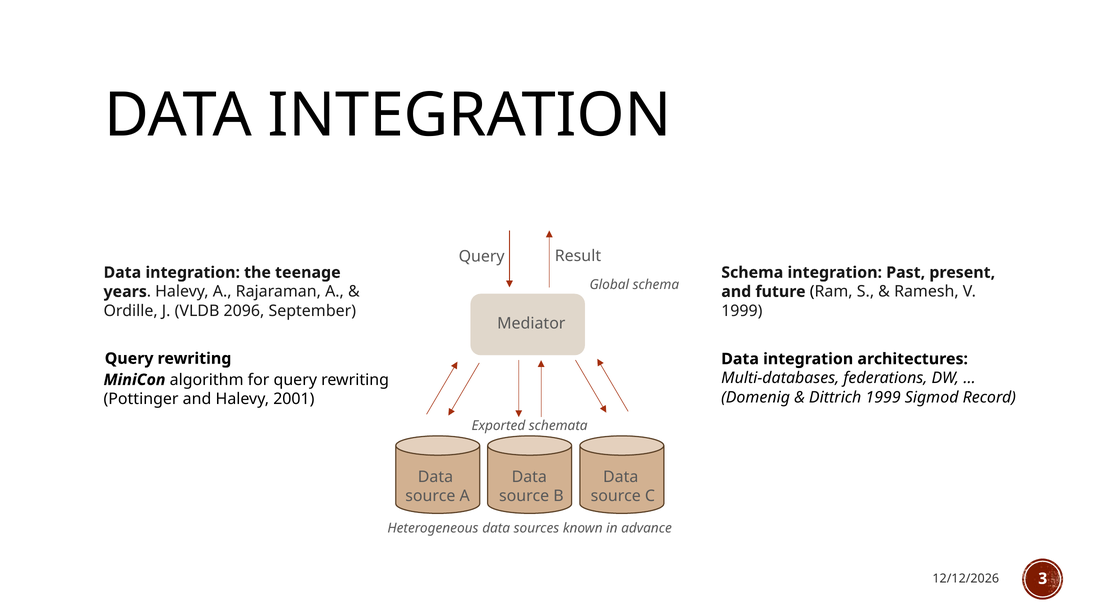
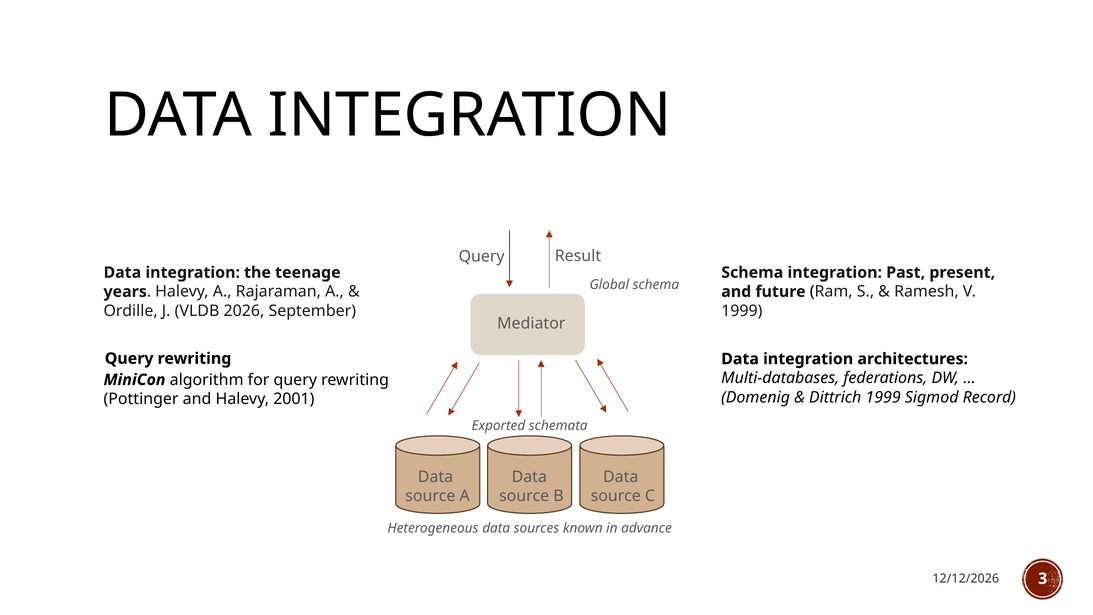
2096: 2096 -> 2026
